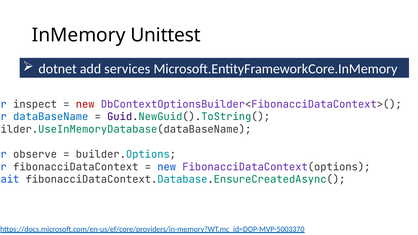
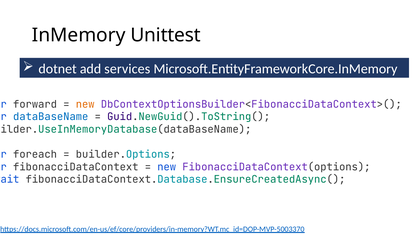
inspect: inspect -> forward
new at (85, 104) colour: red -> orange
observe: observe -> foreach
